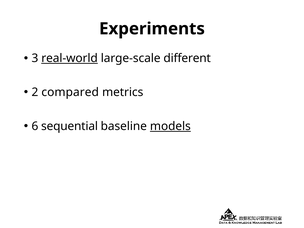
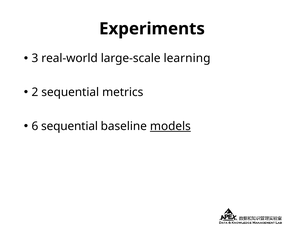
real-world underline: present -> none
different: different -> learning
2 compared: compared -> sequential
